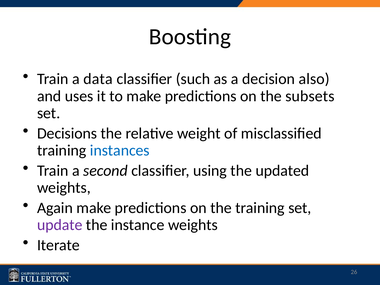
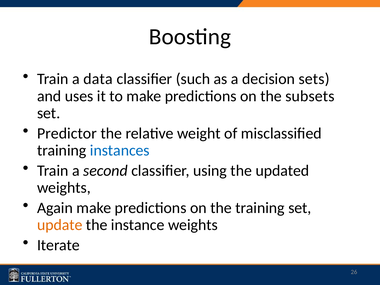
also: also -> sets
Decisions: Decisions -> Predictor
update colour: purple -> orange
